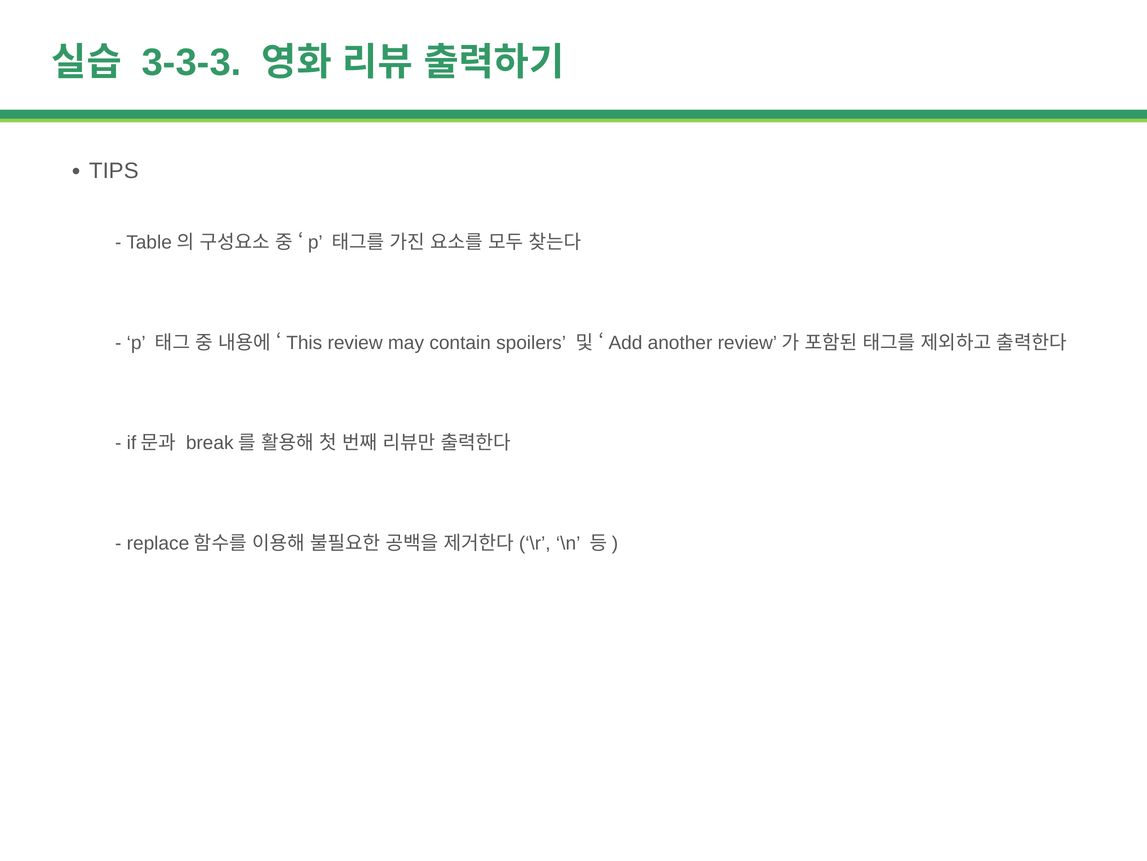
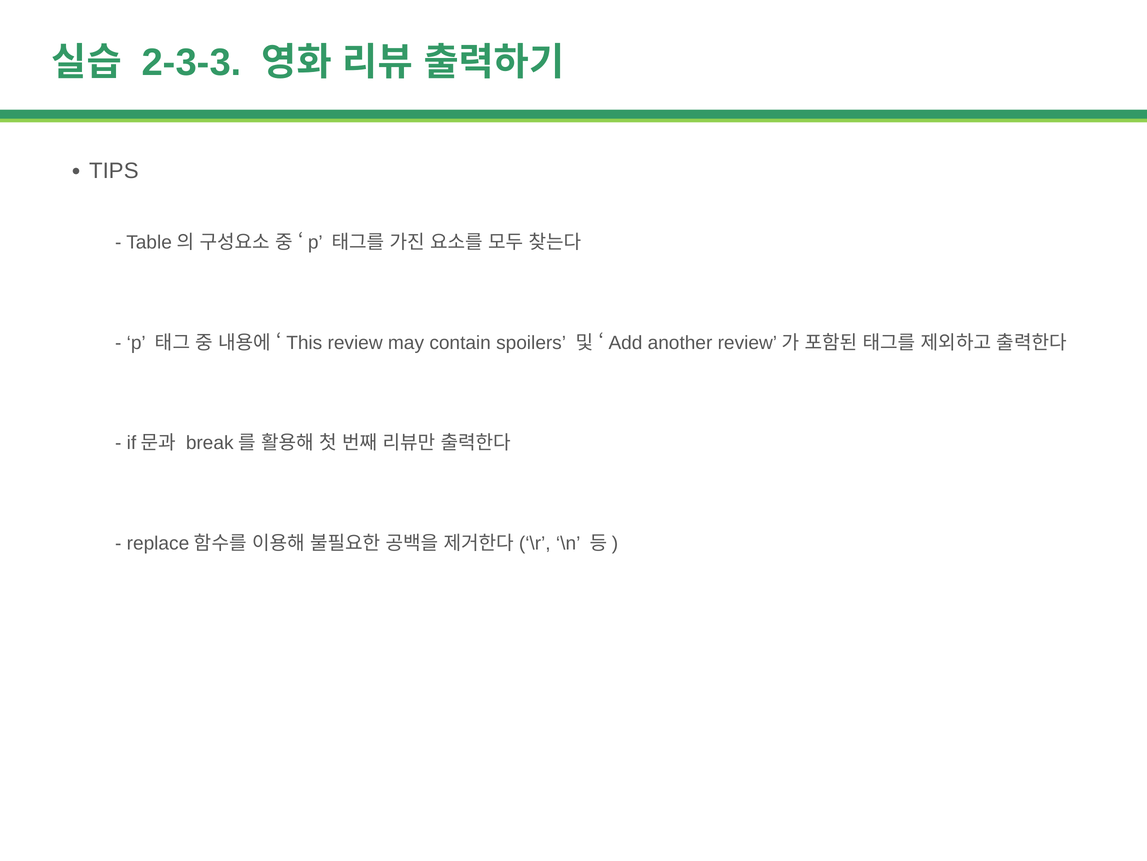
3-3-3: 3-3-3 -> 2-3-3
